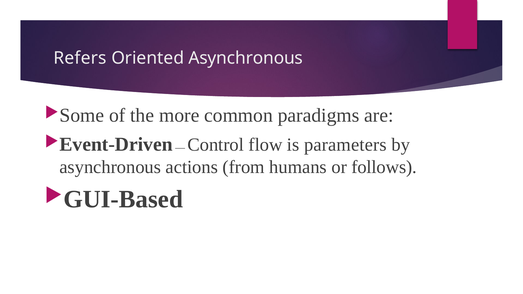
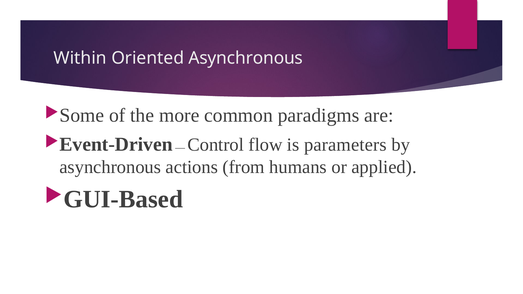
Refers: Refers -> Within
follows: follows -> applied
